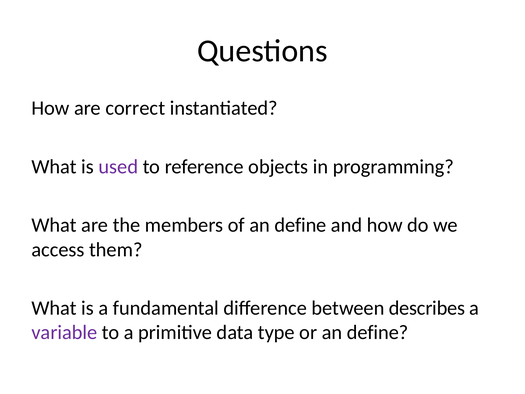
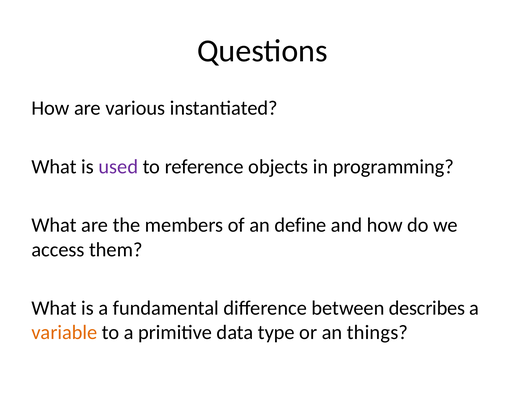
correct: correct -> various
variable colour: purple -> orange
or an define: define -> things
